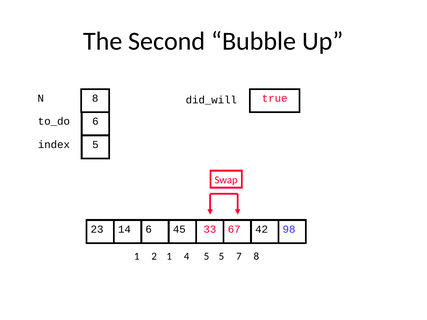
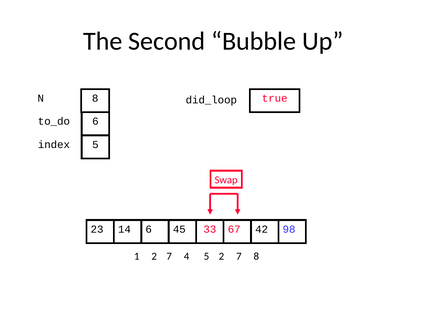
did_will: did_will -> did_loop
1 2 1: 1 -> 7
5 5: 5 -> 2
